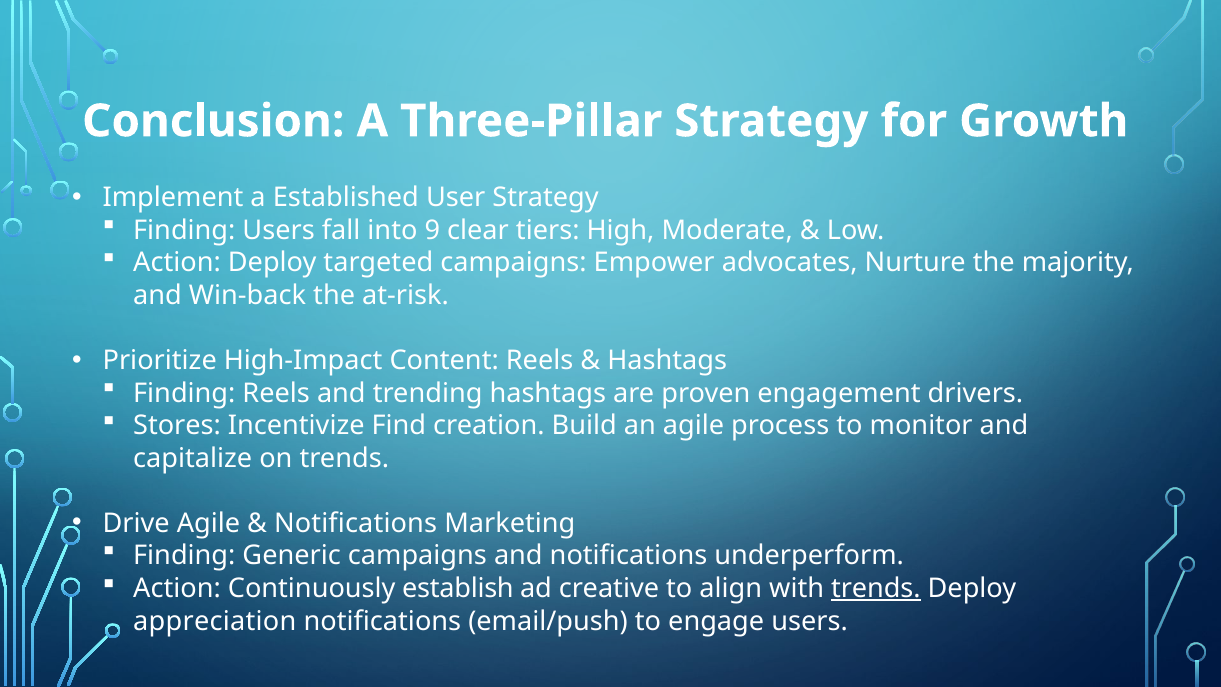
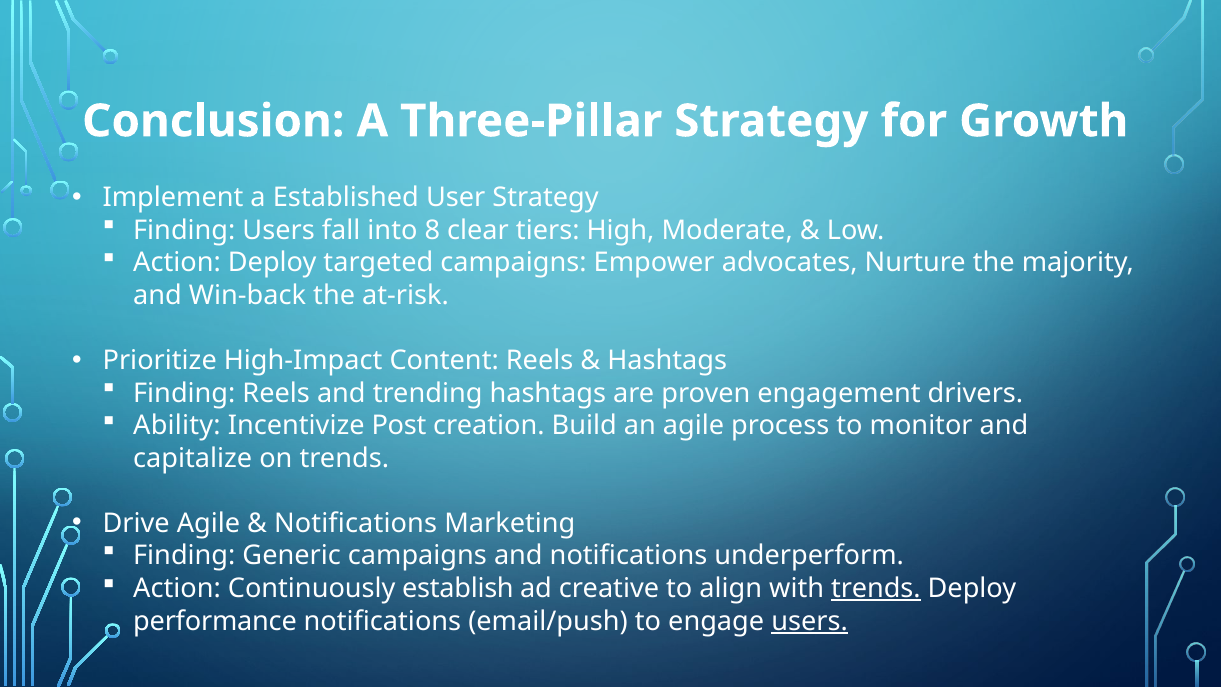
9: 9 -> 8
Stores: Stores -> Ability
Find: Find -> Post
appreciation: appreciation -> performance
users at (810, 621) underline: none -> present
